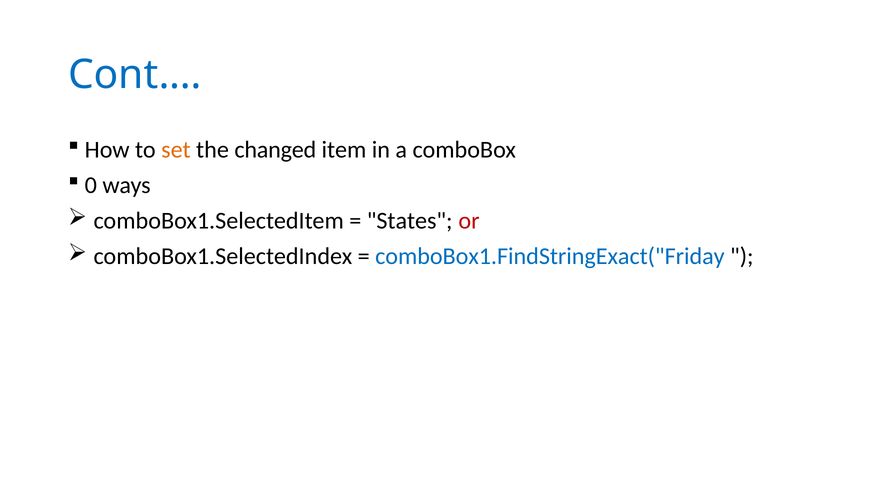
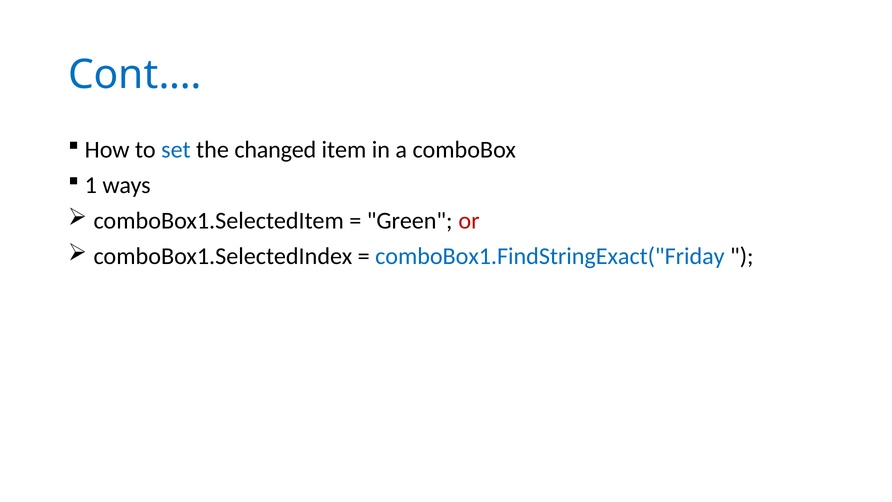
set colour: orange -> blue
0: 0 -> 1
States: States -> Green
